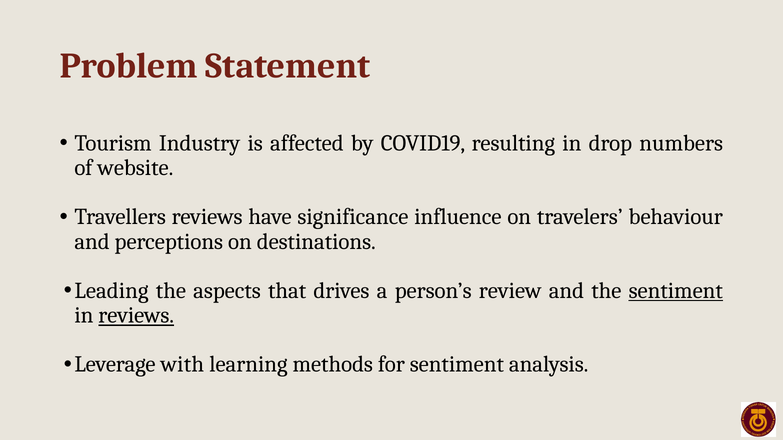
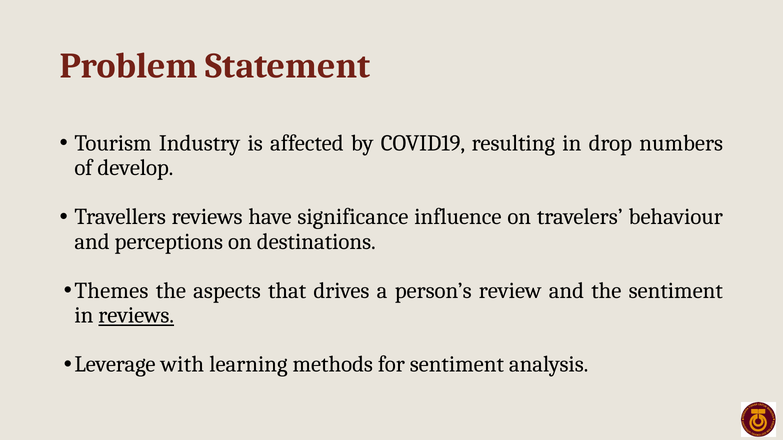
website: website -> develop
Leading: Leading -> Themes
sentiment at (676, 291) underline: present -> none
